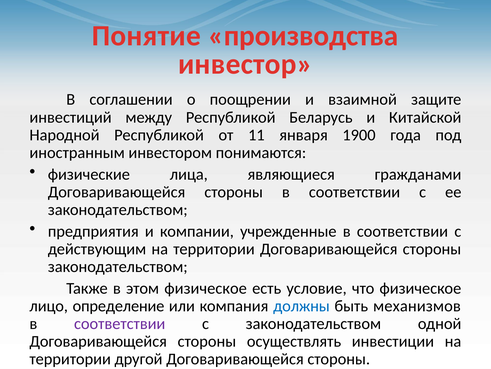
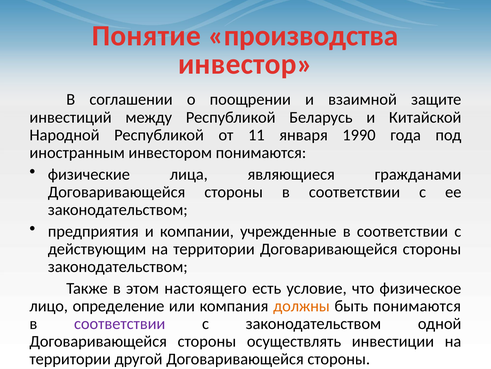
1900: 1900 -> 1990
этом физическое: физическое -> настоящего
должны colour: blue -> orange
быть механизмов: механизмов -> понимаются
